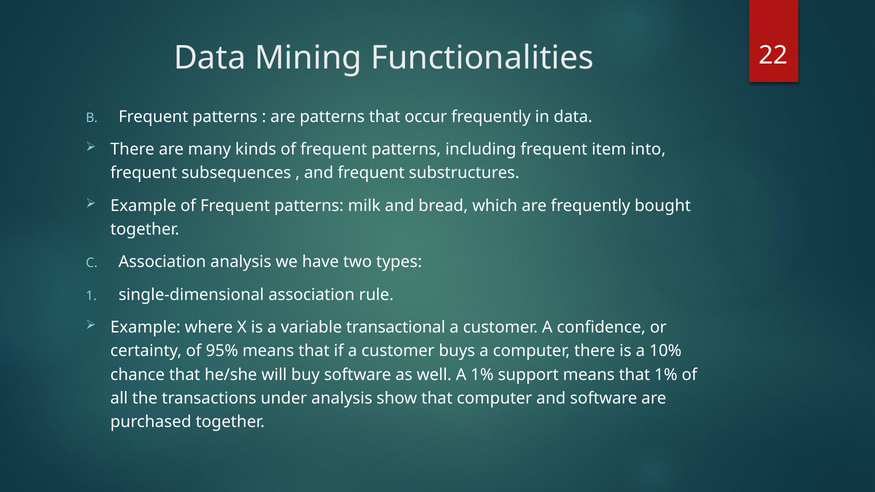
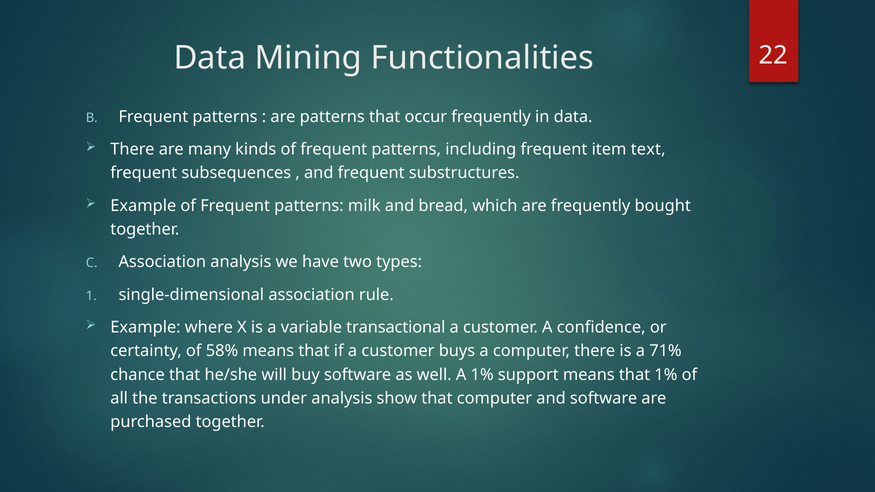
into: into -> text
95%: 95% -> 58%
10%: 10% -> 71%
